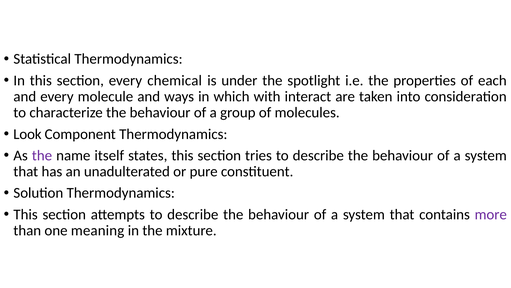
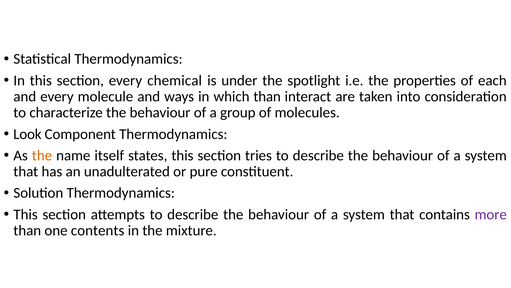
which with: with -> than
the at (42, 155) colour: purple -> orange
meaning: meaning -> contents
